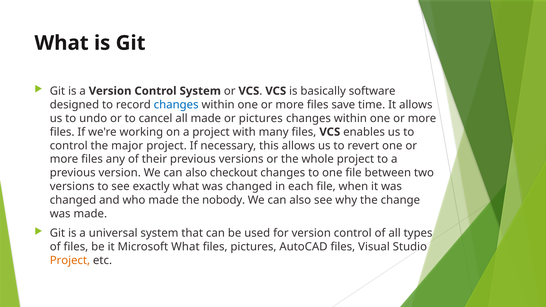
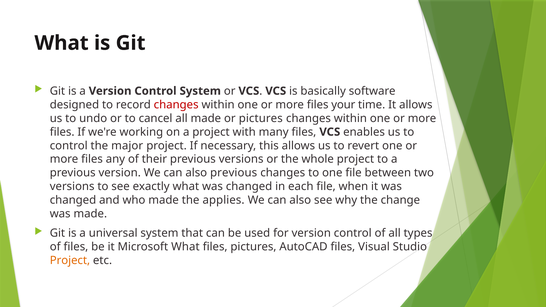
changes at (176, 105) colour: blue -> red
save: save -> your
also checkout: checkout -> previous
nobody: nobody -> applies
